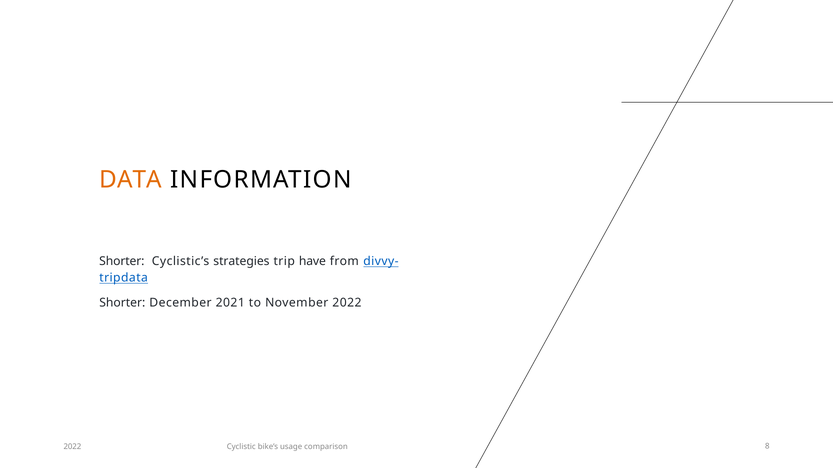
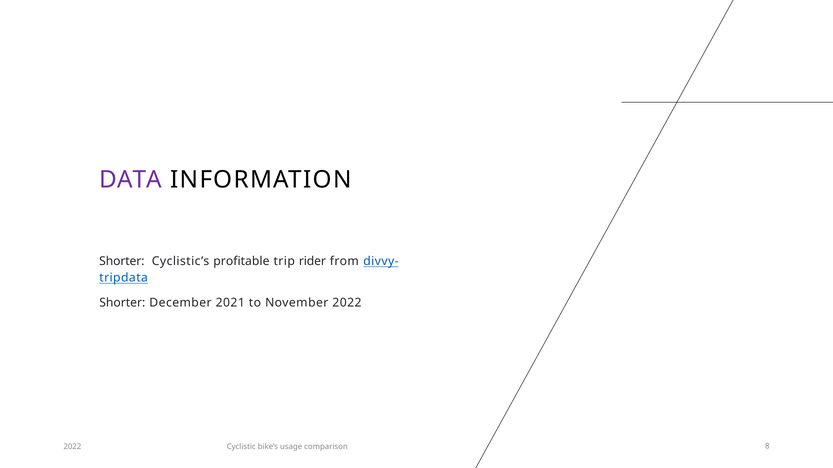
DATA colour: orange -> purple
strategies: strategies -> profitable
have: have -> rider
